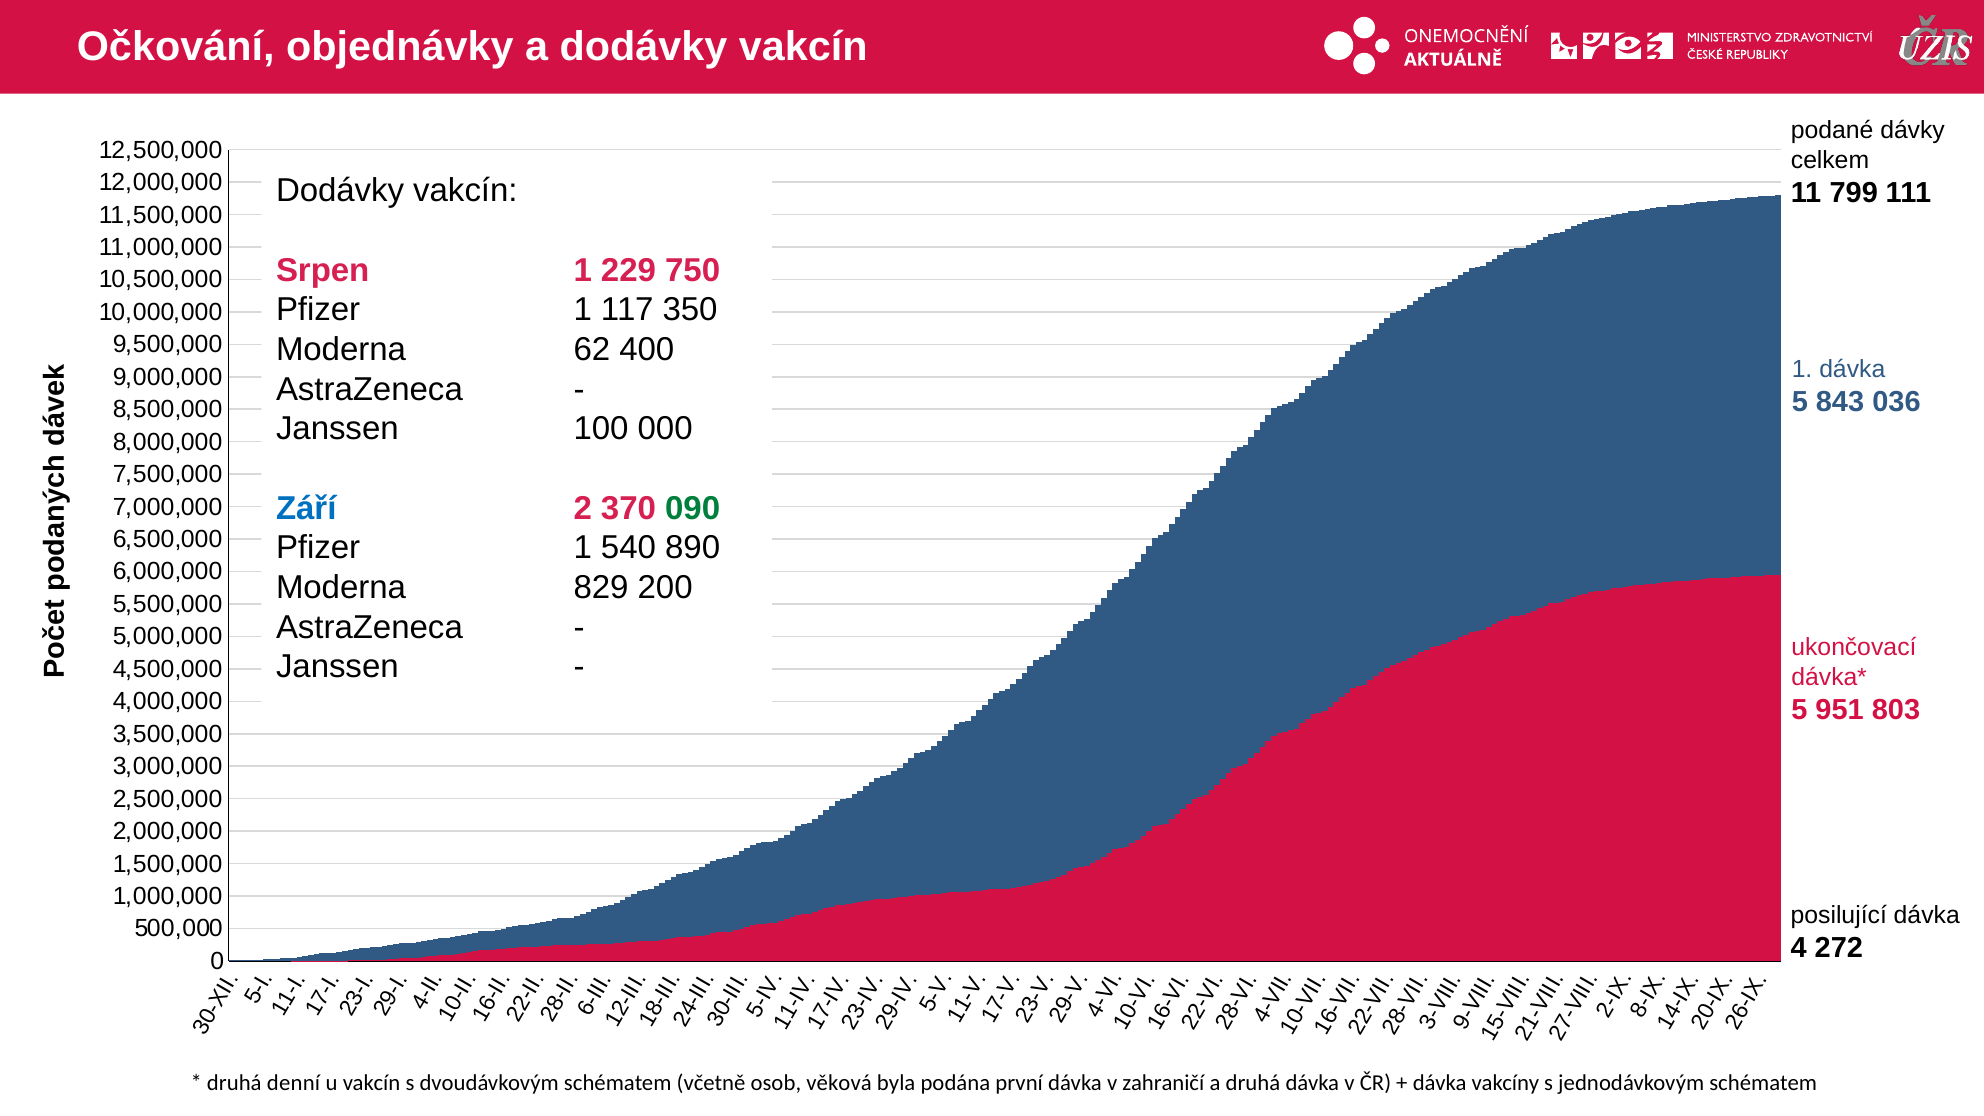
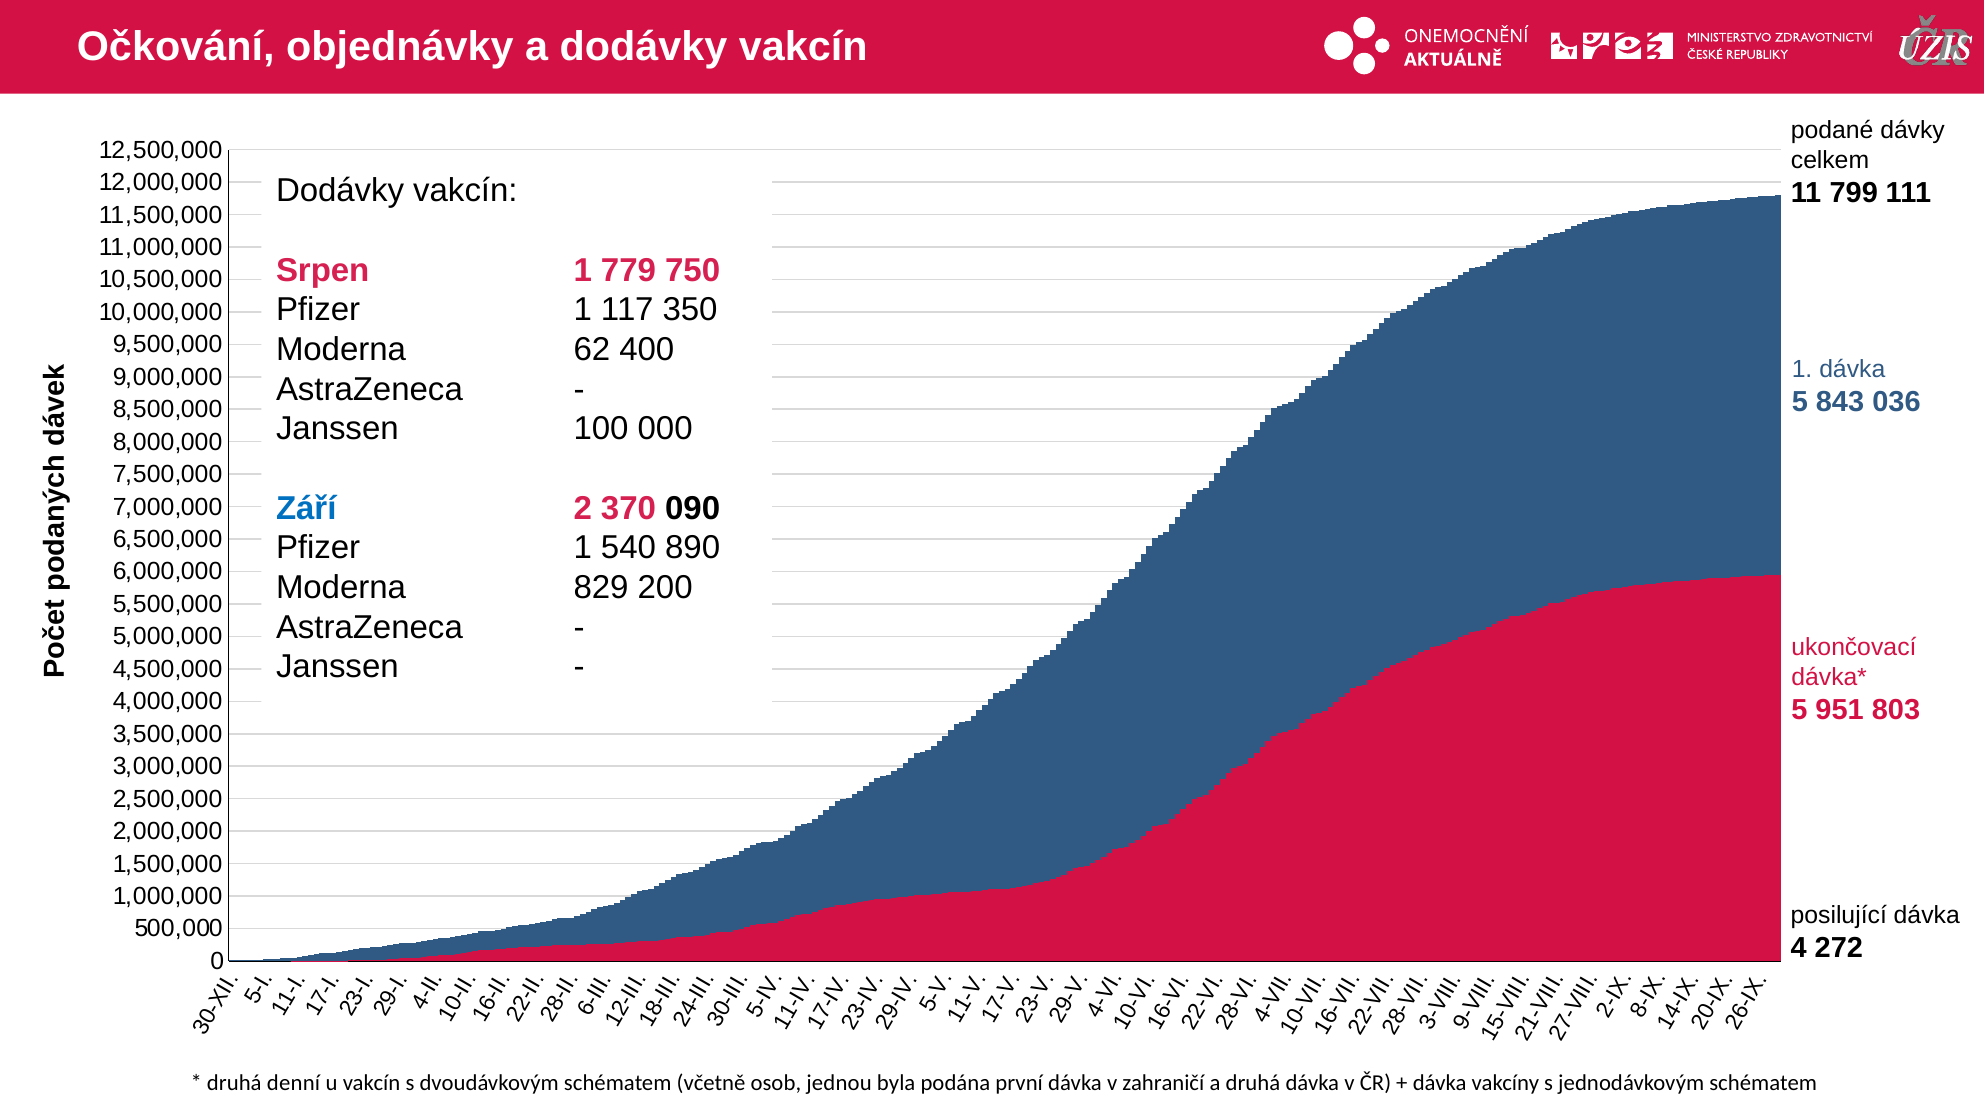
229: 229 -> 779
090 colour: green -> black
věková: věková -> jednou
